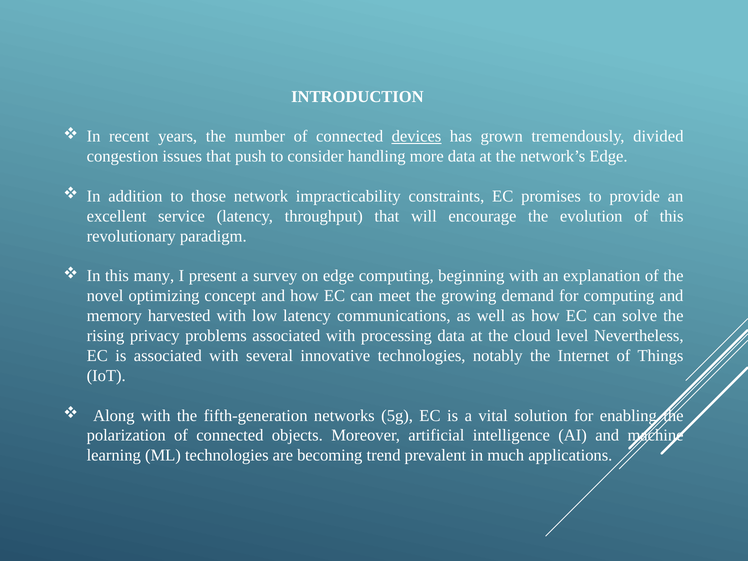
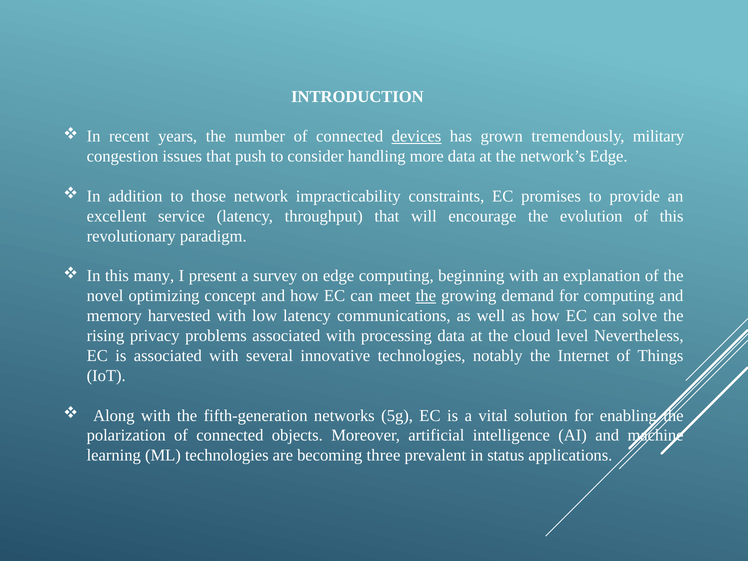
divided: divided -> military
the at (426, 296) underline: none -> present
trend: trend -> three
much: much -> status
